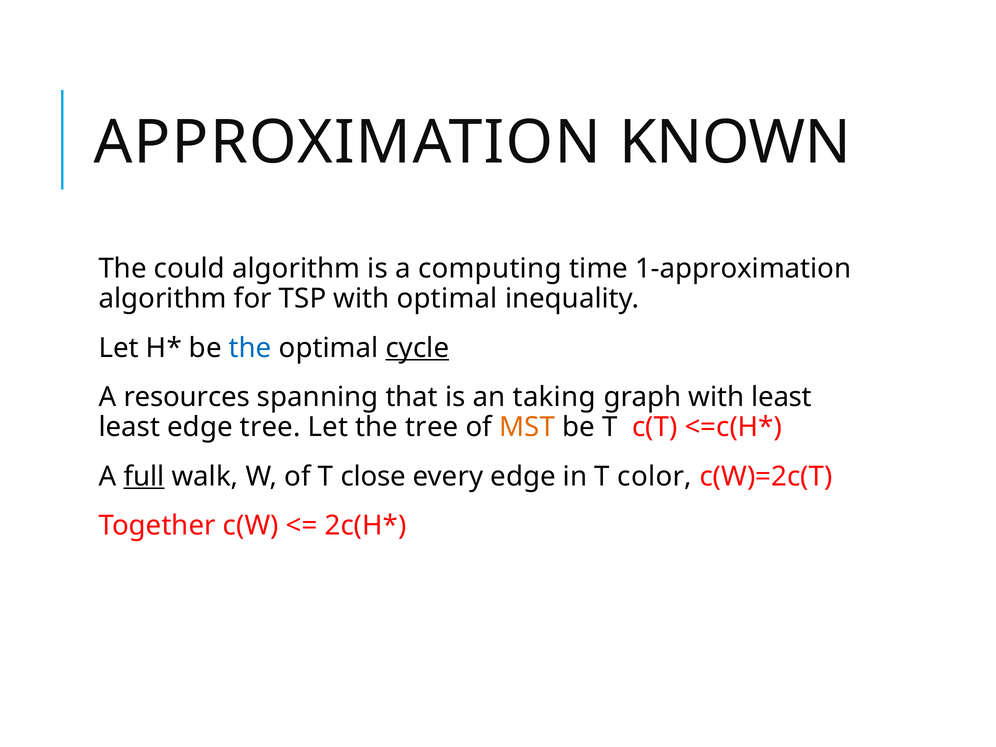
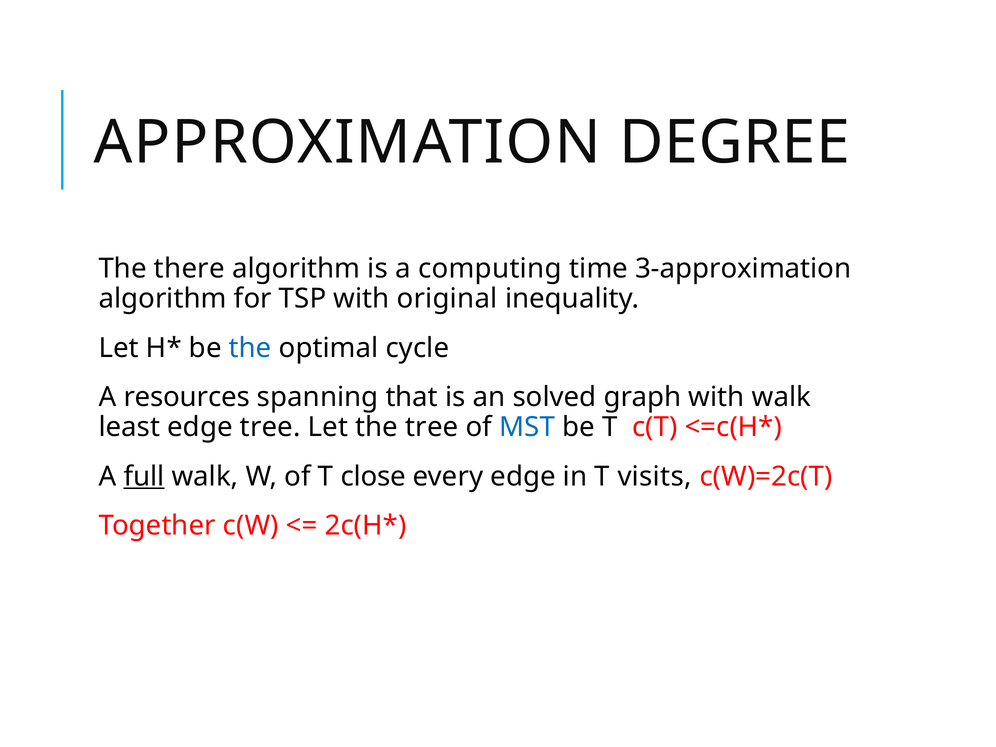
KNOWN: KNOWN -> DEGREE
could: could -> there
1-approximation: 1-approximation -> 3-approximation
with optimal: optimal -> original
cycle underline: present -> none
taking: taking -> solved
with least: least -> walk
MST colour: orange -> blue
color: color -> visits
